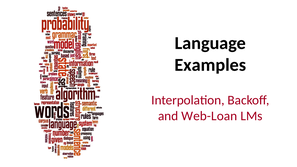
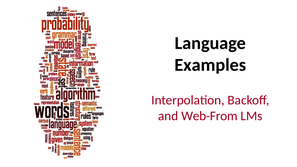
Web-Loan: Web-Loan -> Web-From
